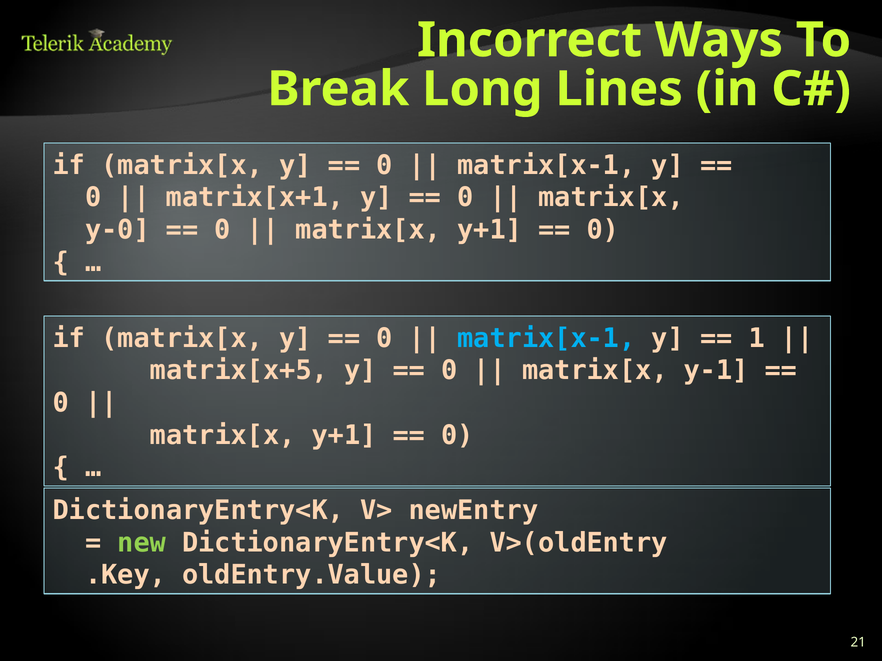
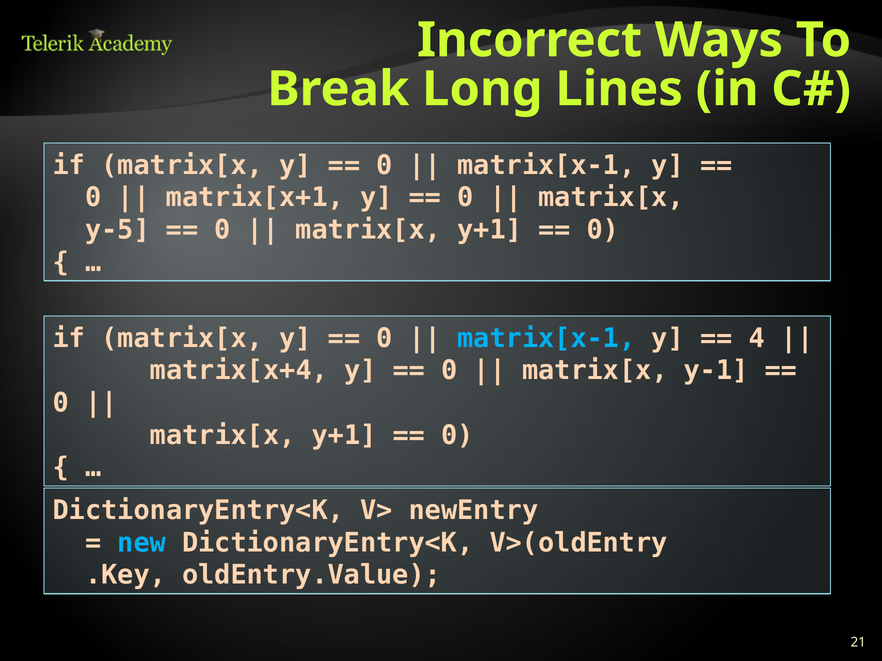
y-0: y-0 -> y-5
1: 1 -> 4
matrix[x+5: matrix[x+5 -> matrix[x+4
new colour: light green -> light blue
